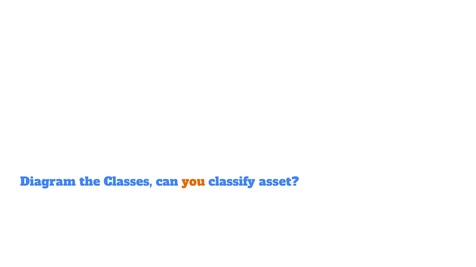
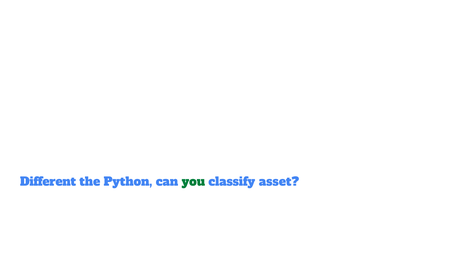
Diagram: Diagram -> Different
Classes: Classes -> Python
you colour: orange -> green
